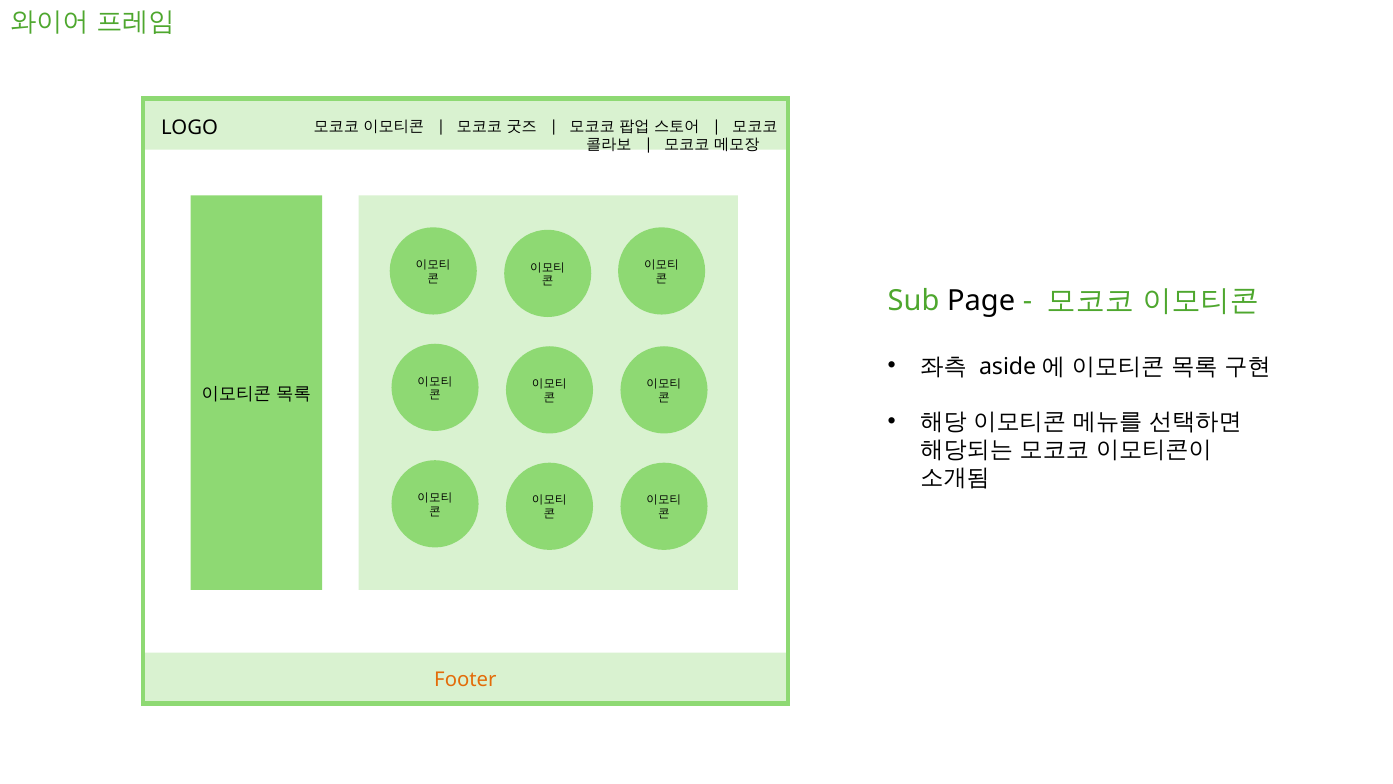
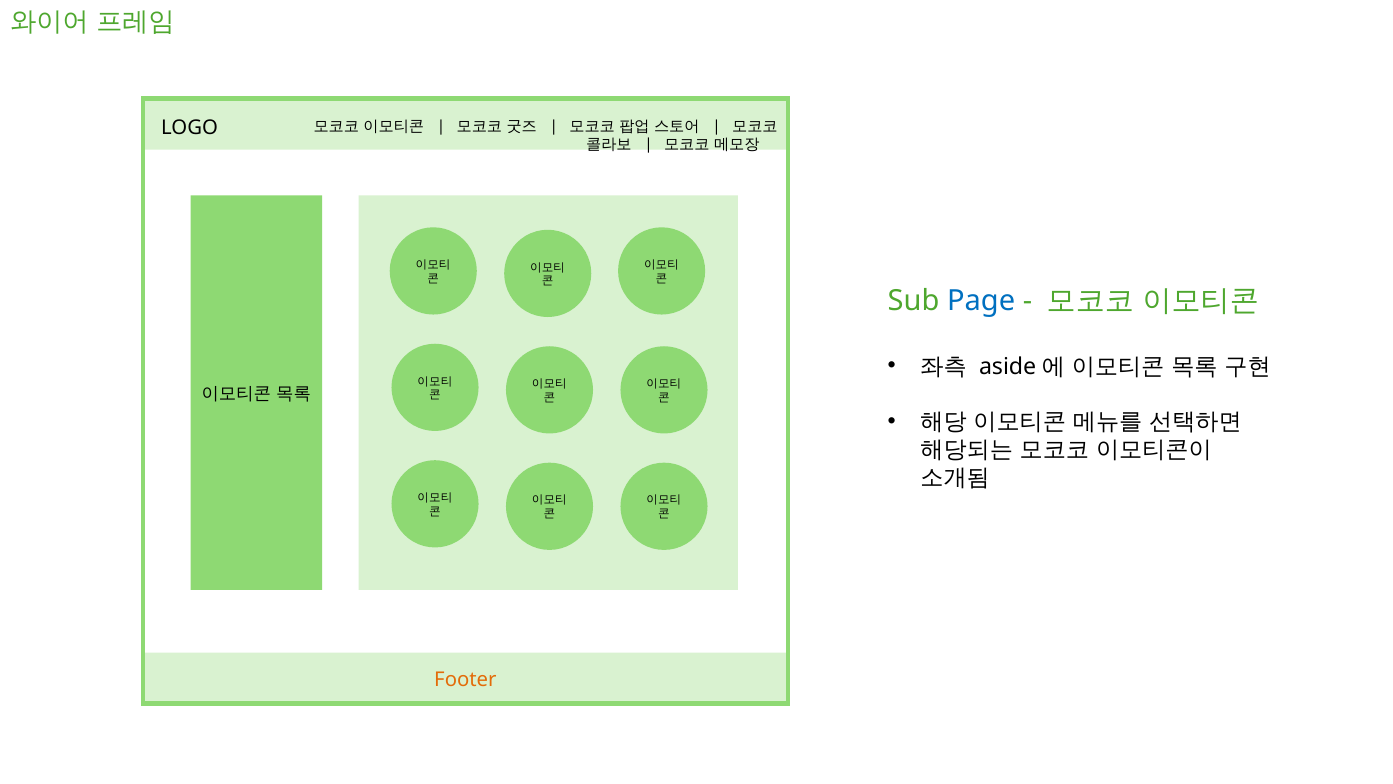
Page colour: black -> blue
